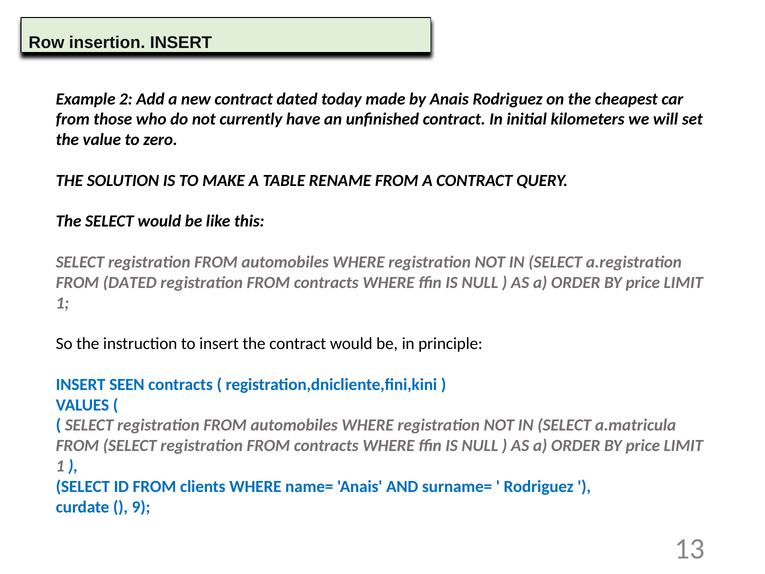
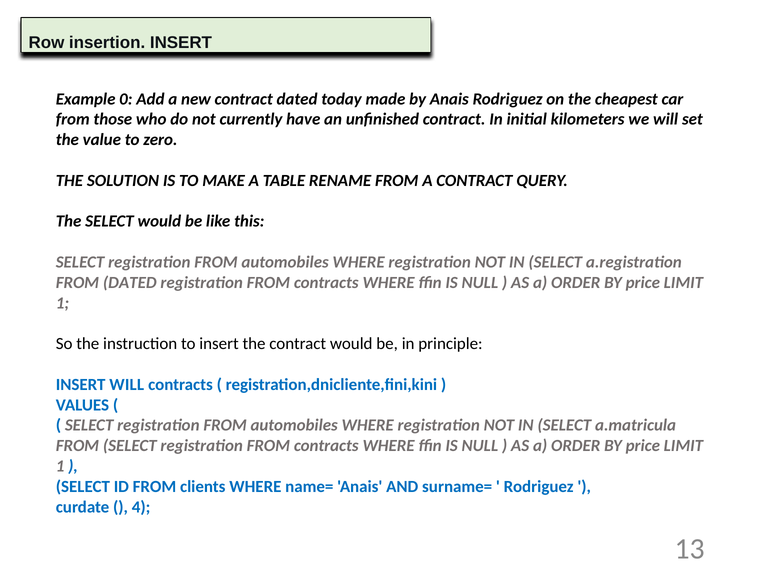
2: 2 -> 0
INSERT SEEN: SEEN -> WILL
9: 9 -> 4
